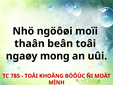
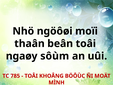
mong: mong -> sôùm
